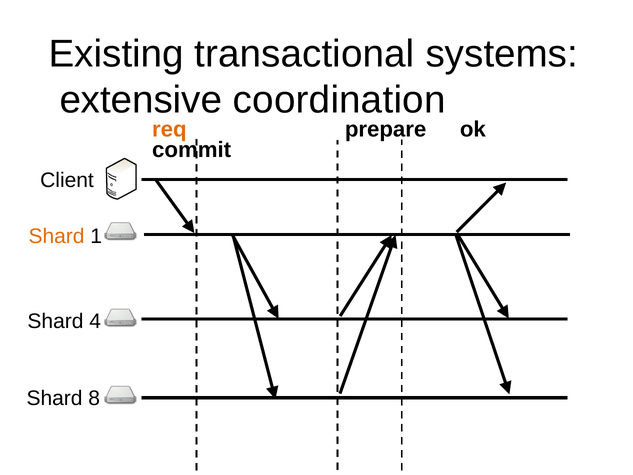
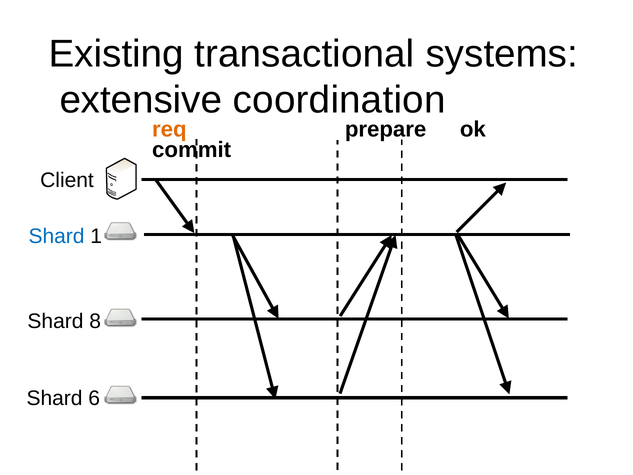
Shard at (57, 236) colour: orange -> blue
4: 4 -> 8
8: 8 -> 6
